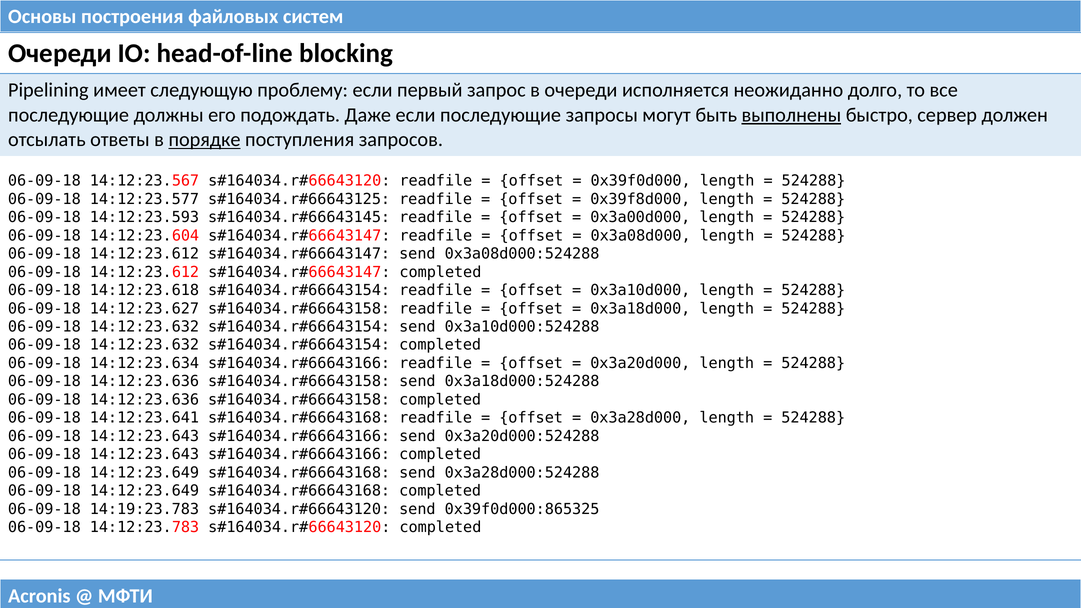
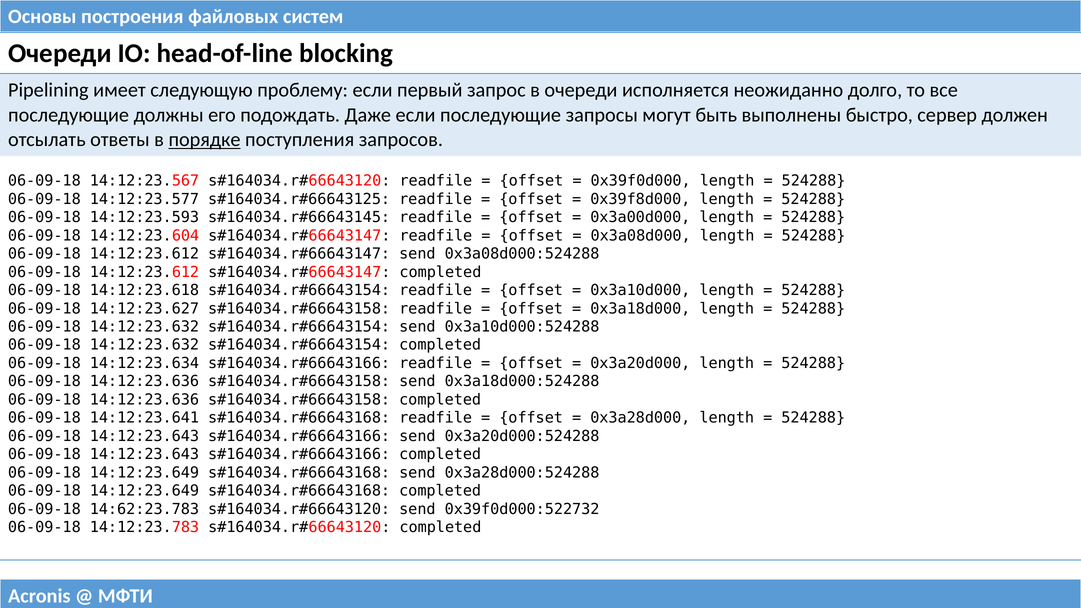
выполнены underline: present -> none
14:19:23.783: 14:19:23.783 -> 14:62:23.783
0x39f0d000:865325: 0x39f0d000:865325 -> 0x39f0d000:522732
